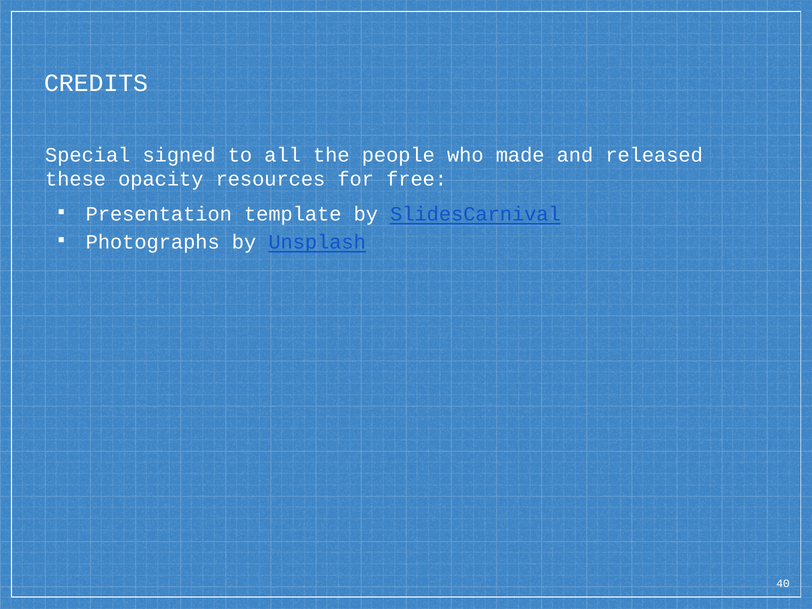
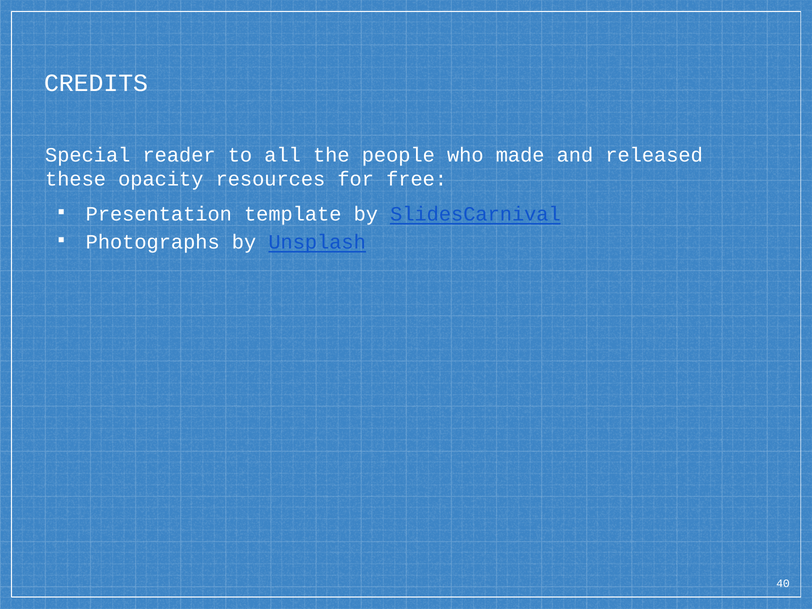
signed: signed -> reader
